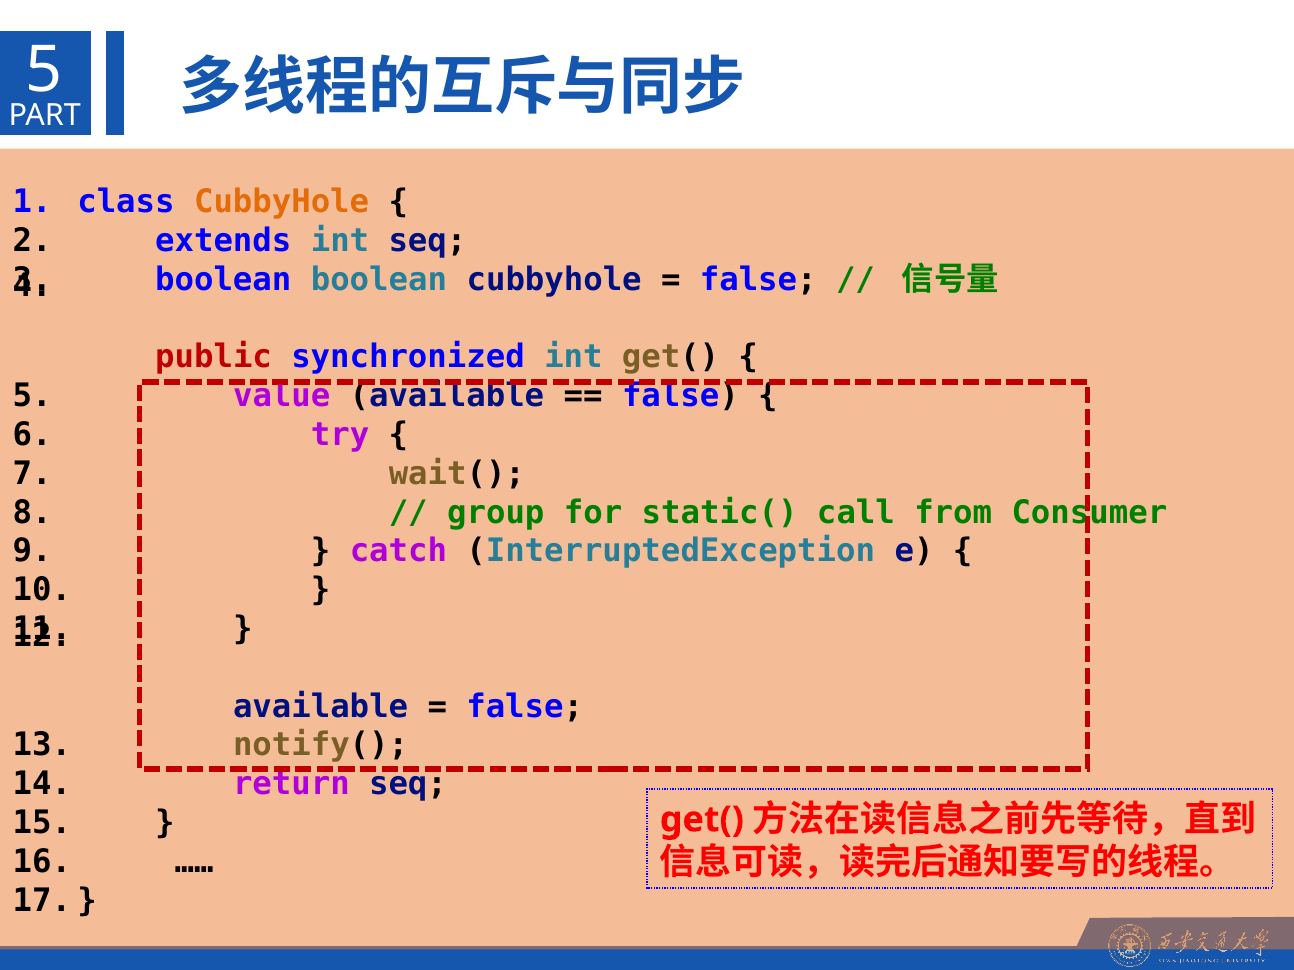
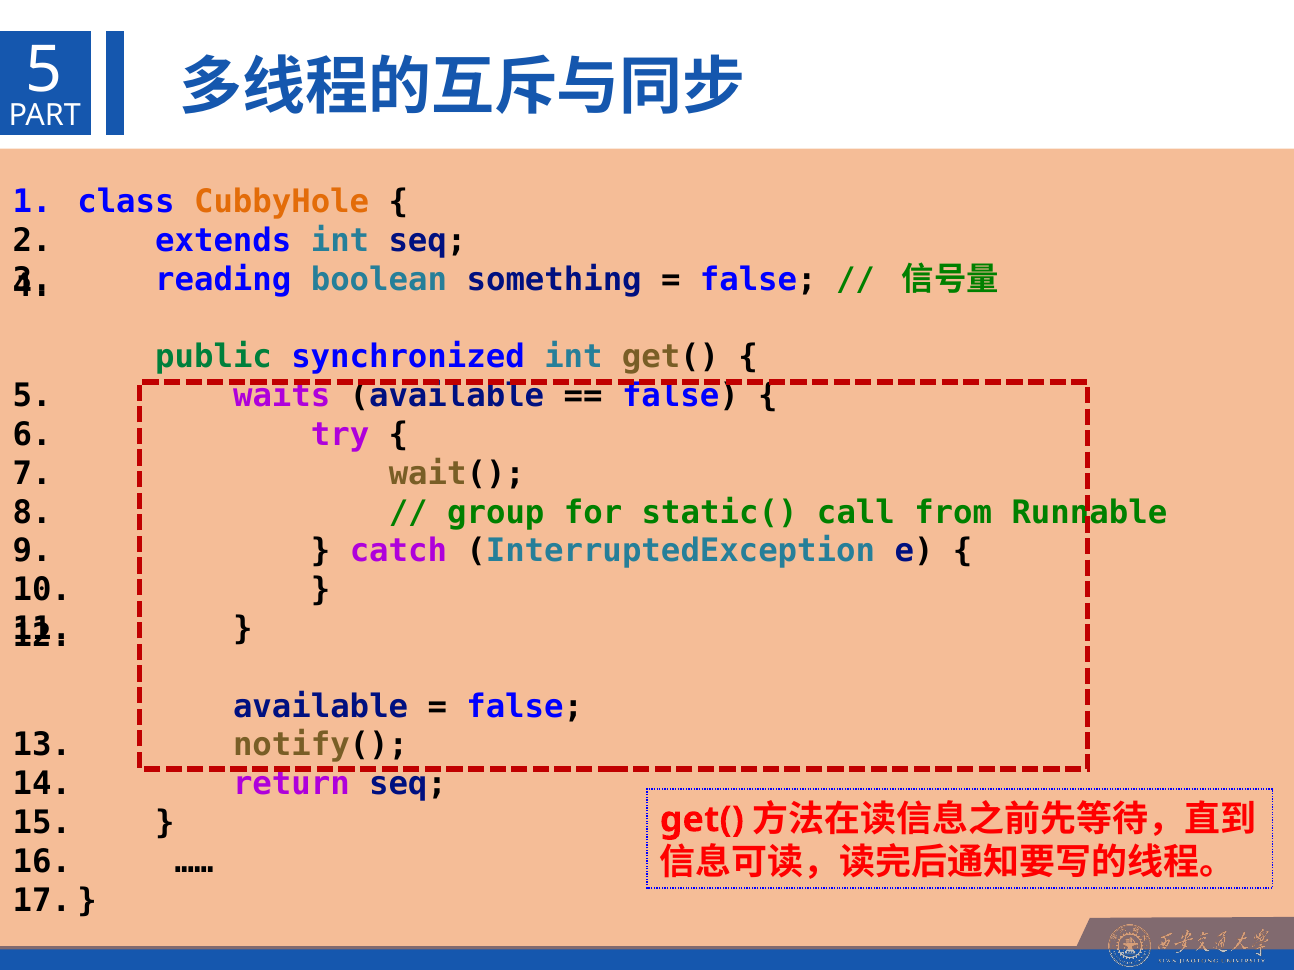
boolean at (223, 280): boolean -> reading
boolean cubbyhole: cubbyhole -> something
public colour: red -> green
value: value -> waits
Consumer: Consumer -> Runnable
